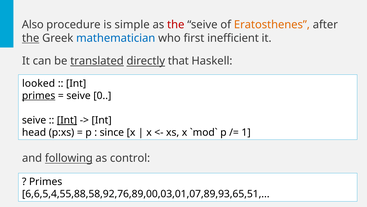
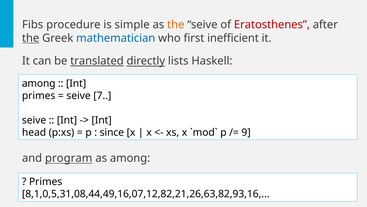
Also: Also -> Fibs
the at (176, 25) colour: red -> orange
Eratosthenes colour: orange -> red
that: that -> lists
looked at (39, 83): looked -> among
primes at (39, 95) underline: present -> none
0: 0 -> 7
Int at (67, 120) underline: present -> none
1: 1 -> 9
following: following -> program
as control: control -> among
6,6,5,4,55,88,58,92,76,89,00,03,01,07,89,93,65,51: 6,6,5,4,55,88,58,92,76,89,00,03,01,07,89,93,65,51 -> 8,1,0,5,31,08,44,49,16,07,12,82,21,26,63,82,93,16
